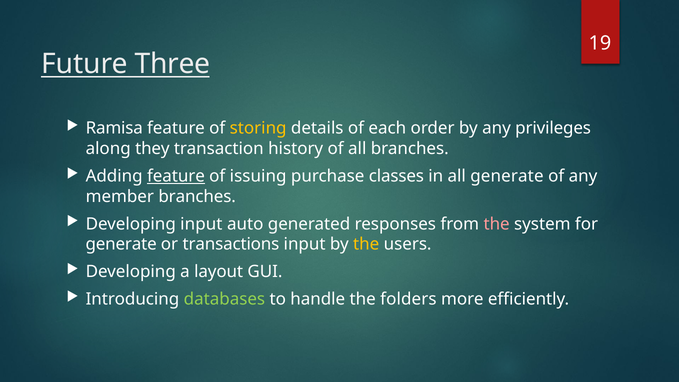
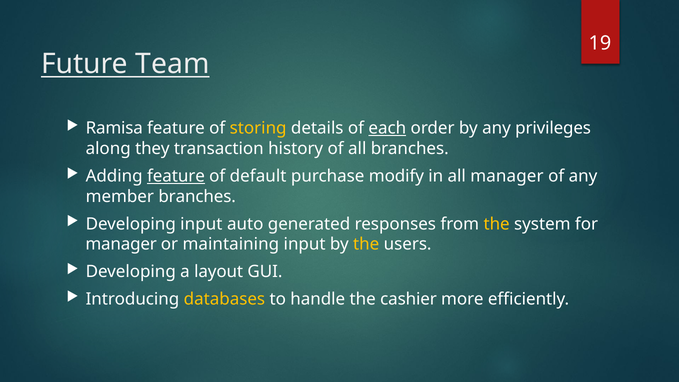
Three: Three -> Team
each underline: none -> present
issuing: issuing -> default
classes: classes -> modify
all generate: generate -> manager
the at (497, 224) colour: pink -> yellow
generate at (121, 244): generate -> manager
transactions: transactions -> maintaining
databases colour: light green -> yellow
folders: folders -> cashier
